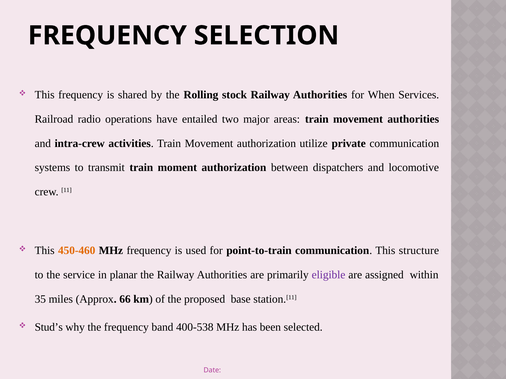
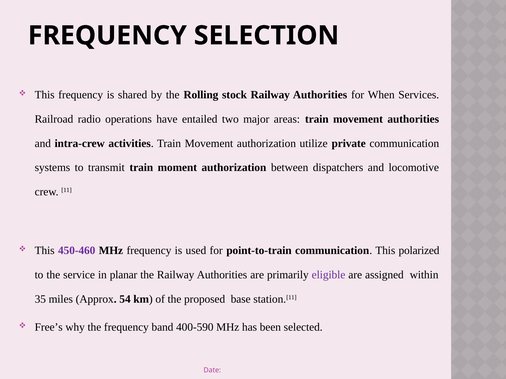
450-460 colour: orange -> purple
structure: structure -> polarized
66: 66 -> 54
Stud’s: Stud’s -> Free’s
400-538: 400-538 -> 400-590
